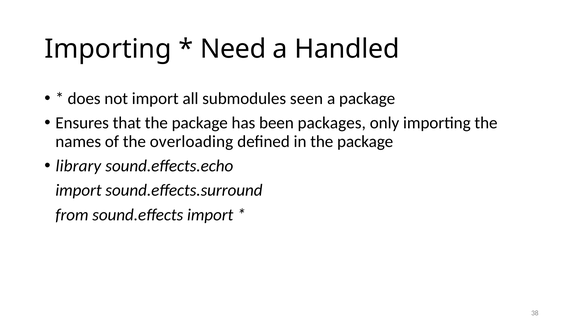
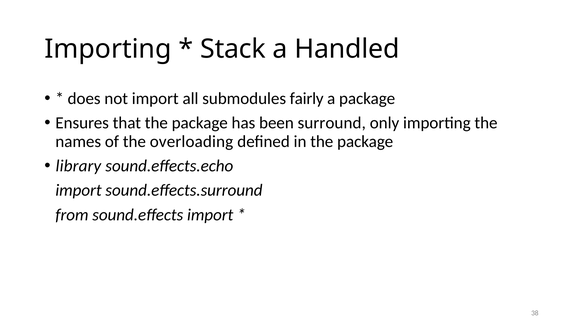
Need: Need -> Stack
seen: seen -> fairly
packages: packages -> surround
